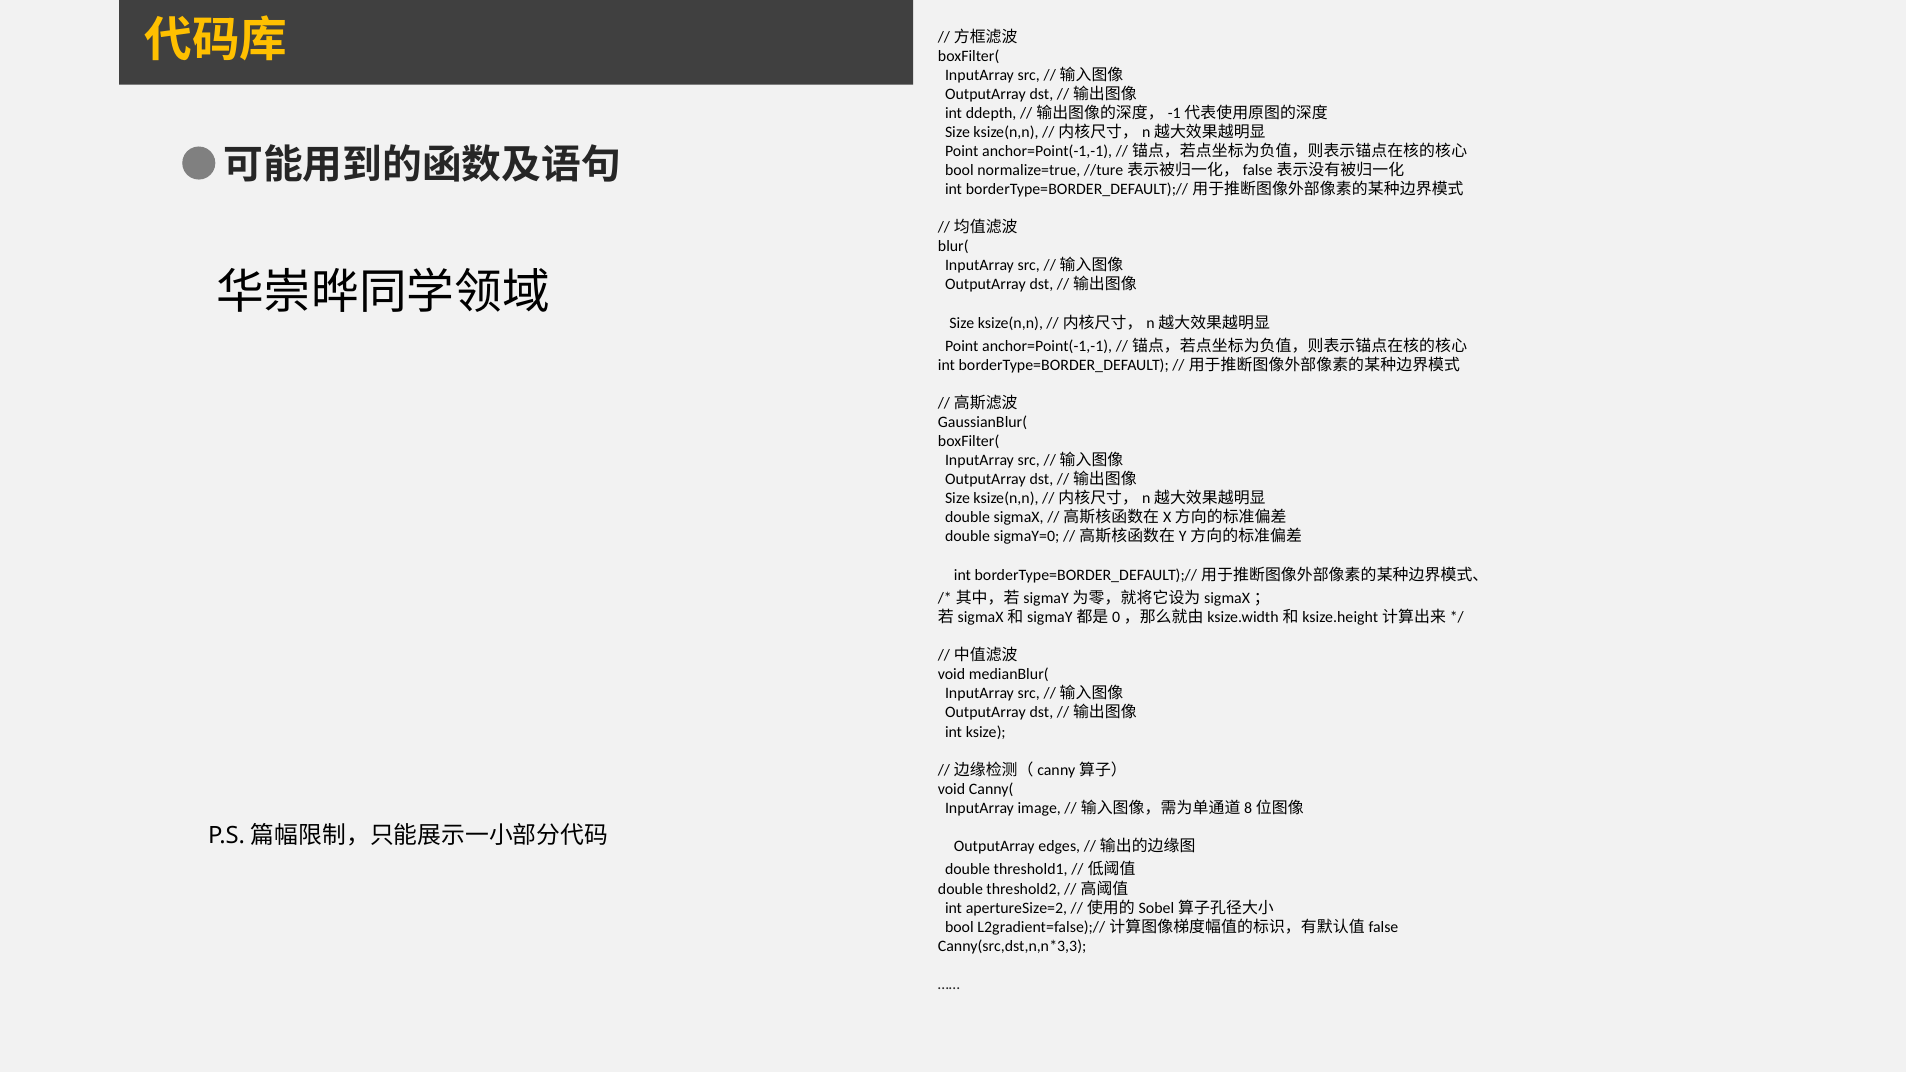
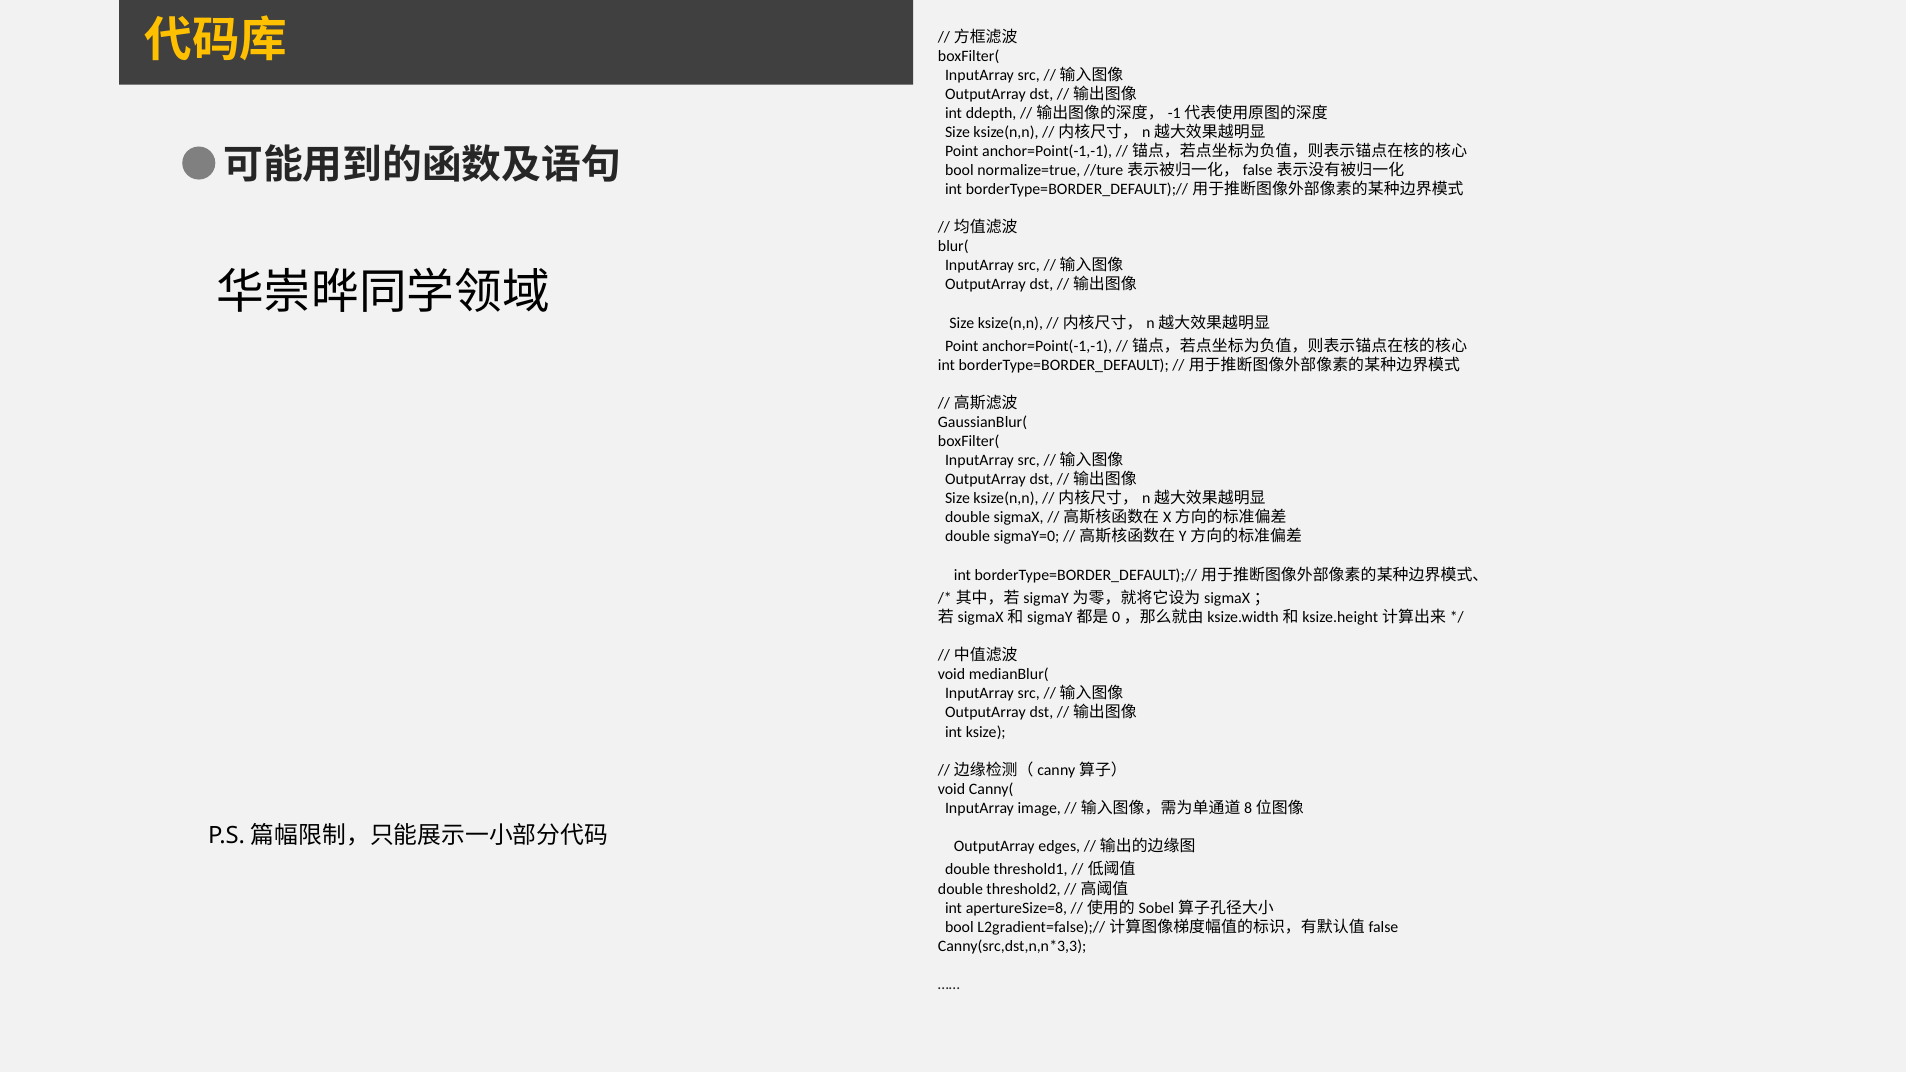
apertureSize=2: apertureSize=2 -> apertureSize=8
